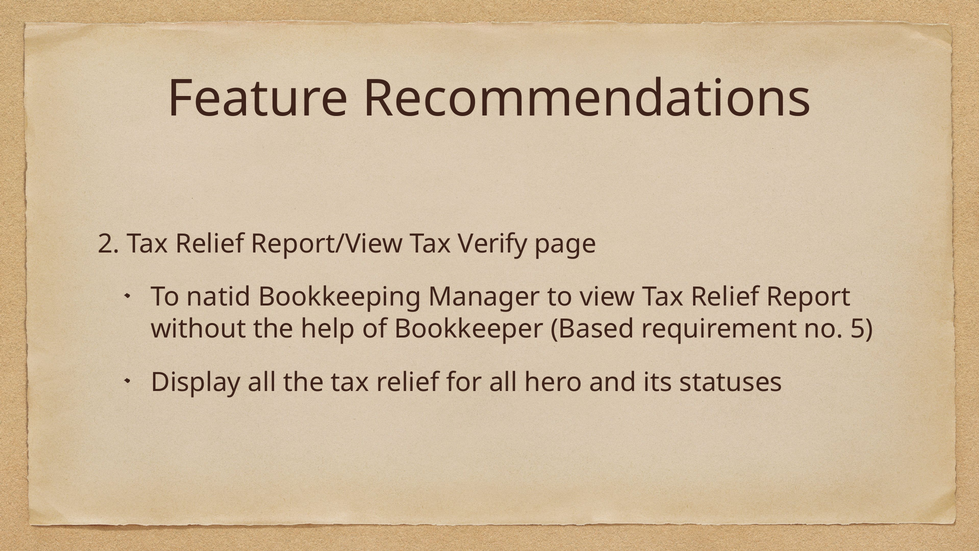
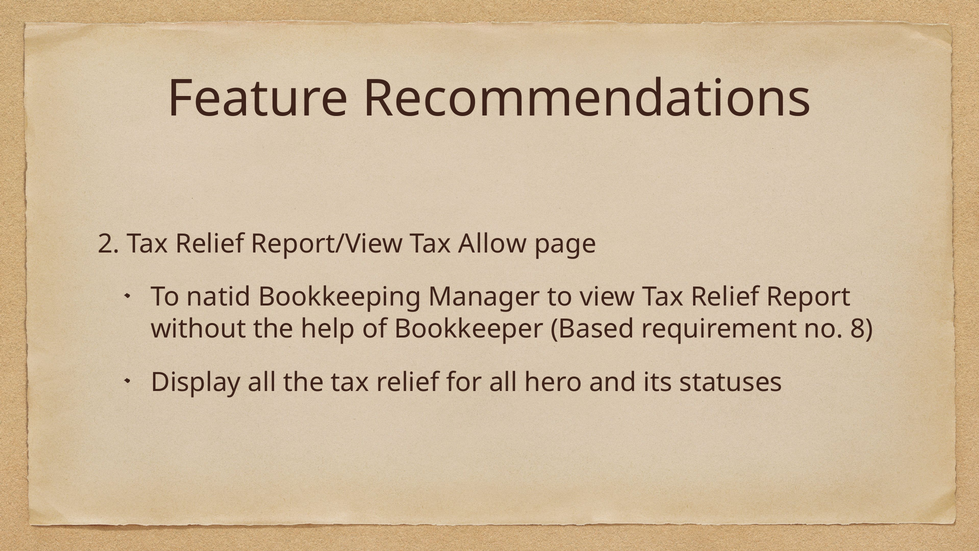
Verify: Verify -> Allow
5: 5 -> 8
